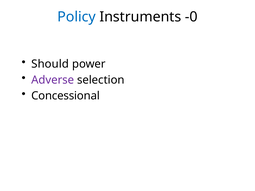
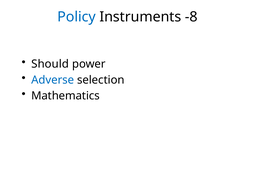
-0: -0 -> -8
Adverse colour: purple -> blue
Concessional: Concessional -> Mathematics
